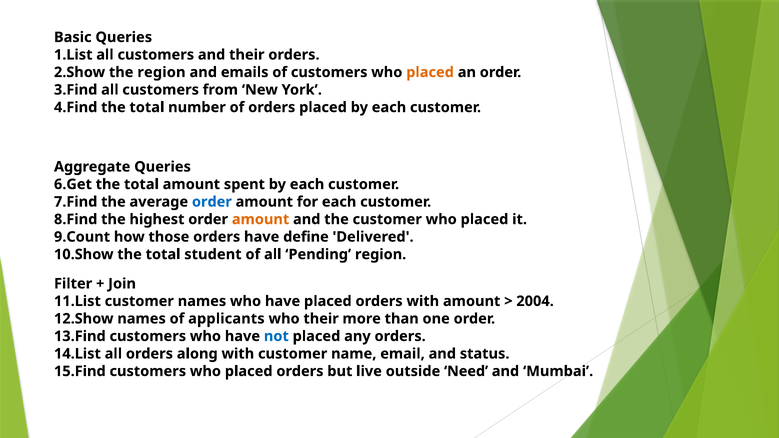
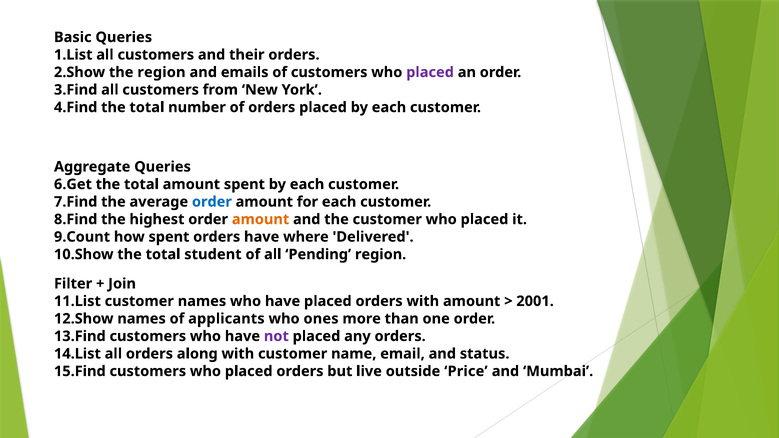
placed at (430, 72) colour: orange -> purple
how those: those -> spent
define: define -> where
2004: 2004 -> 2001
who their: their -> ones
not colour: blue -> purple
Need: Need -> Price
